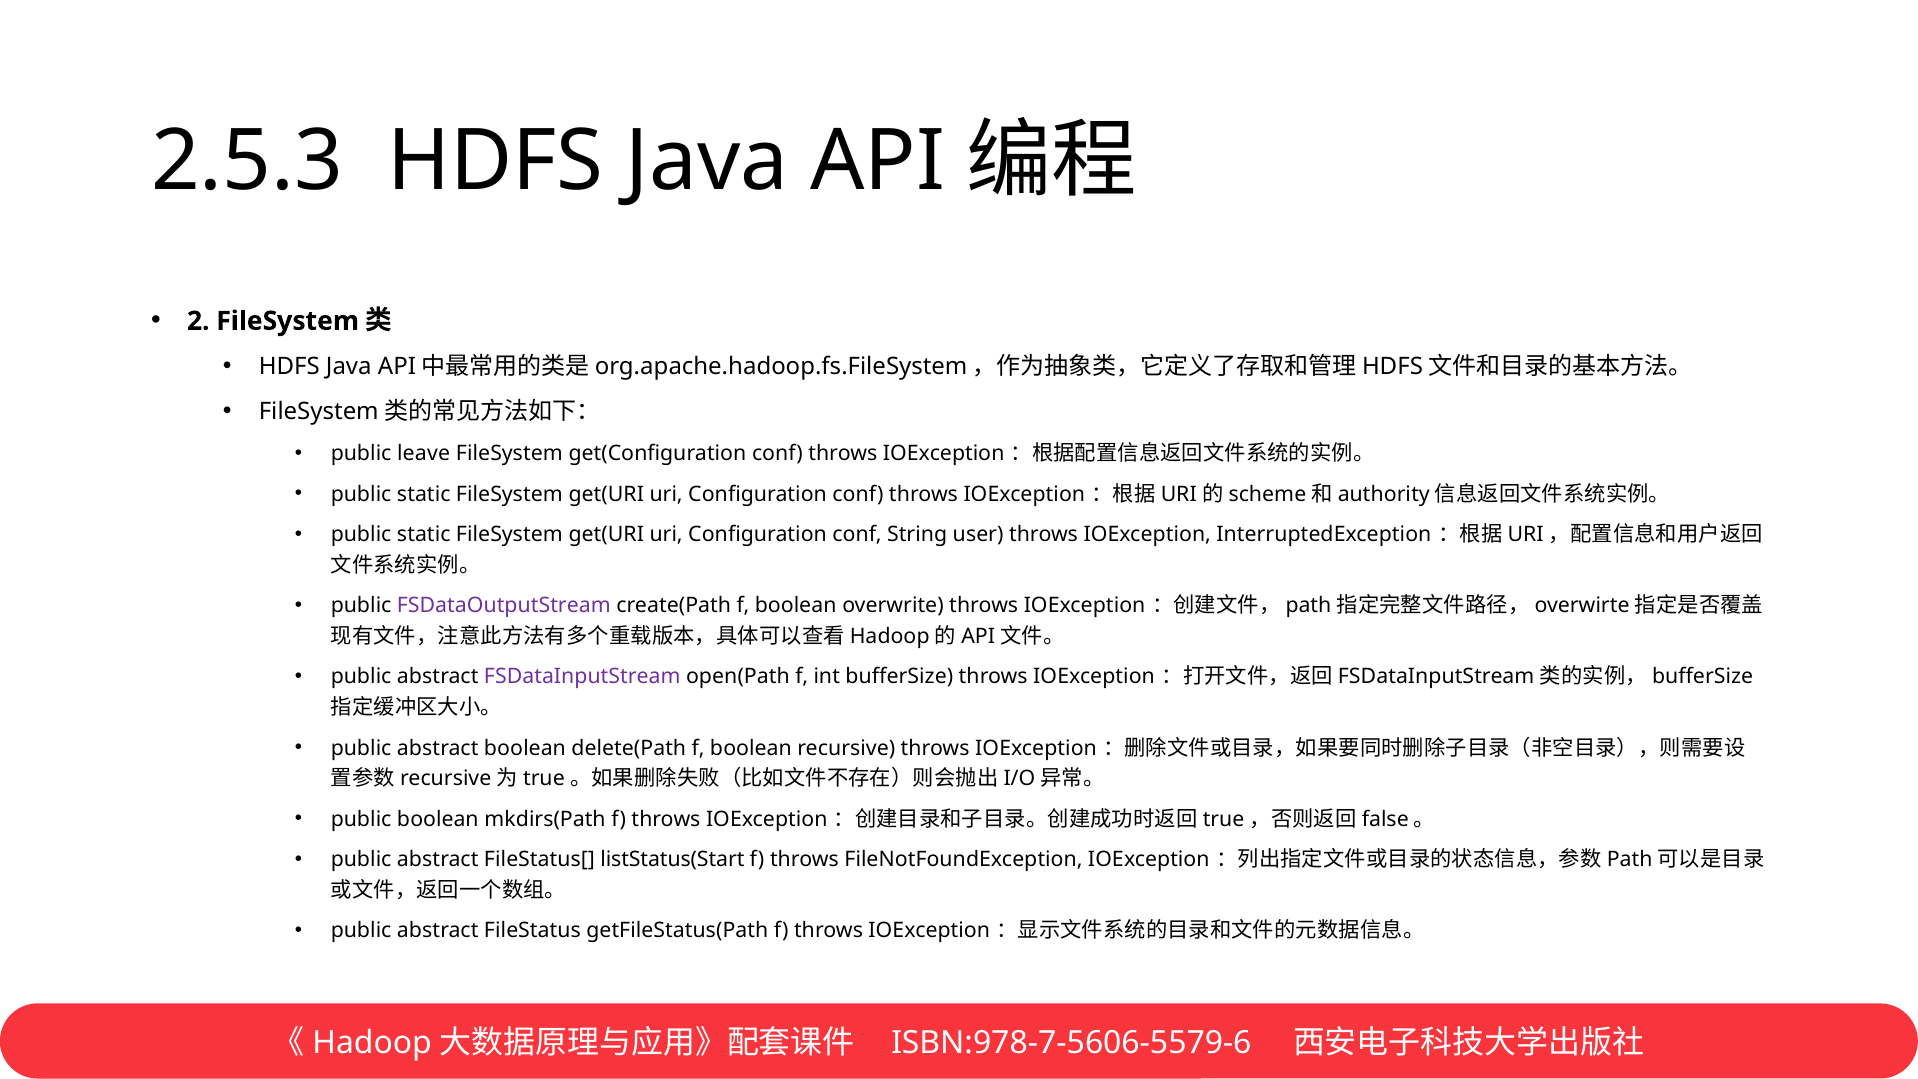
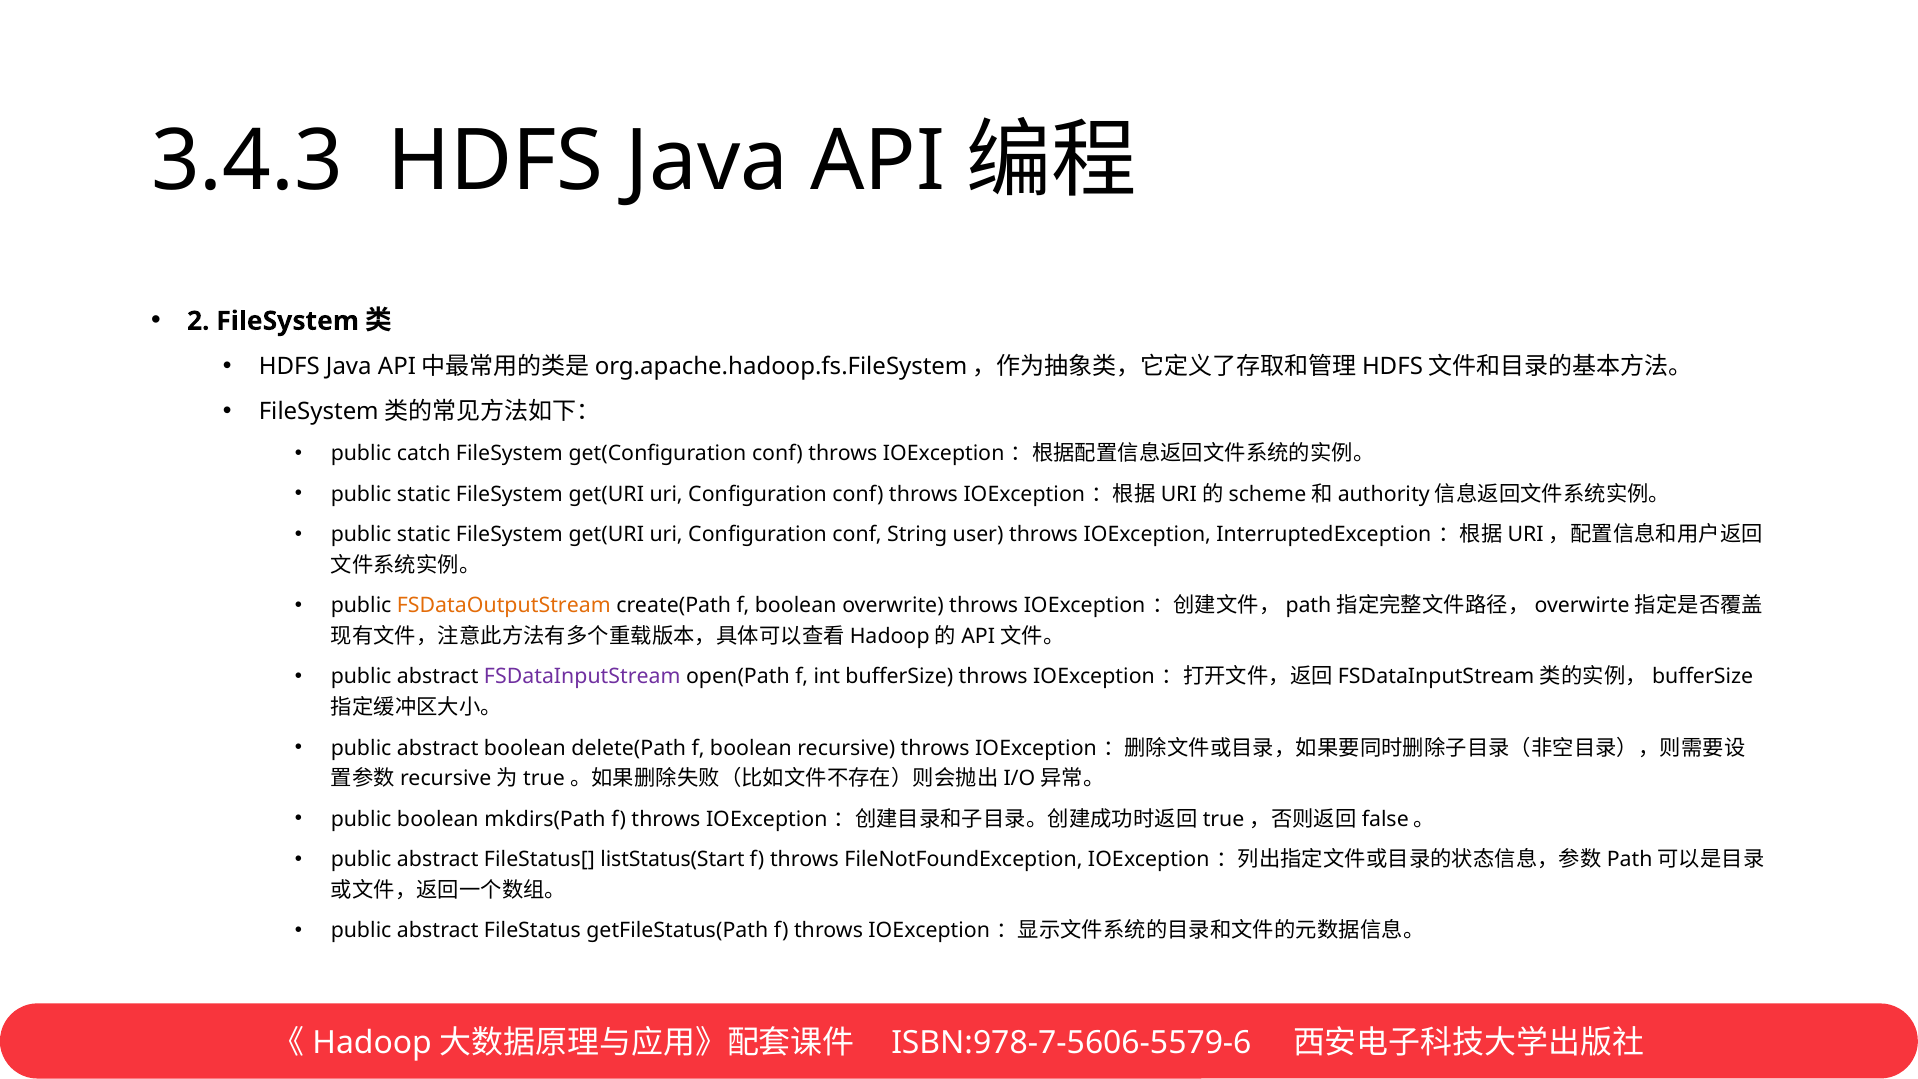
2.5.3: 2.5.3 -> 3.4.3
leave: leave -> catch
FSDataOutputStream colour: purple -> orange
